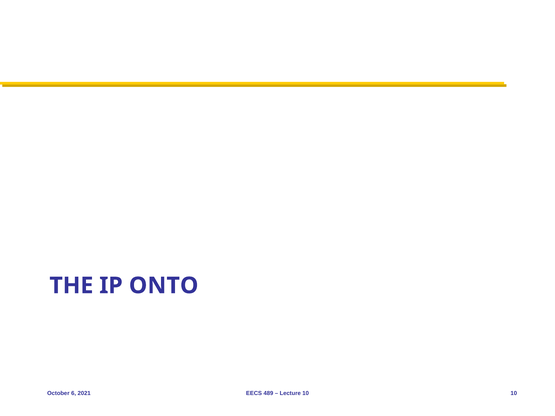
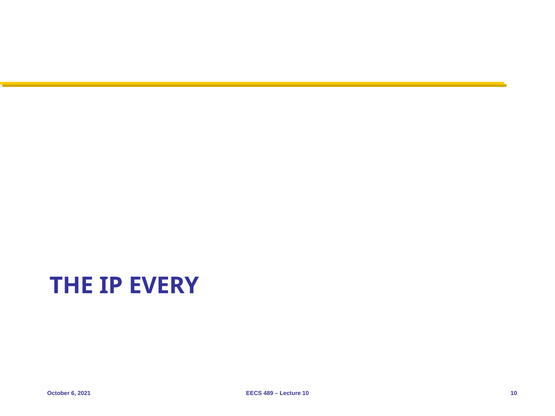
ONTO: ONTO -> EVERY
